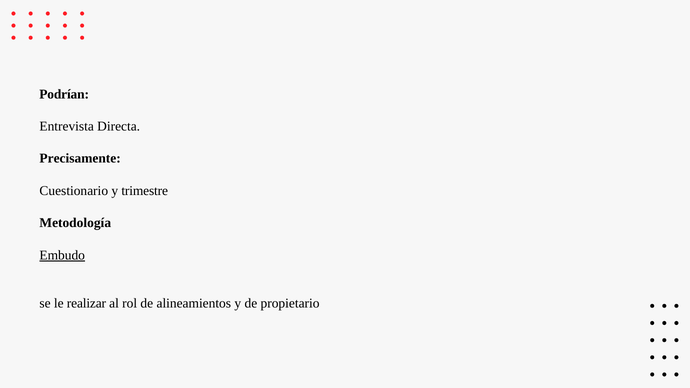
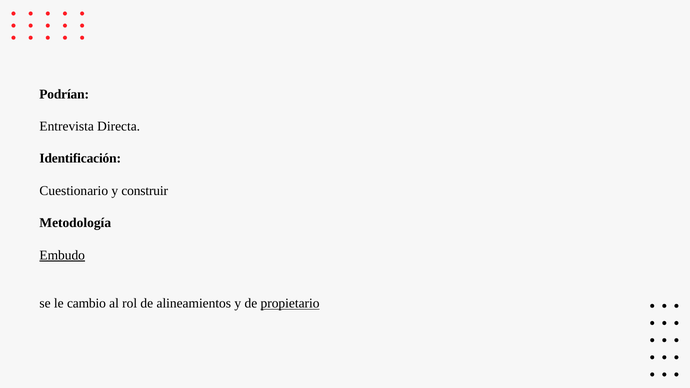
Precisamente: Precisamente -> Identificación
trimestre: trimestre -> construir
realizar: realizar -> cambio
propietario underline: none -> present
